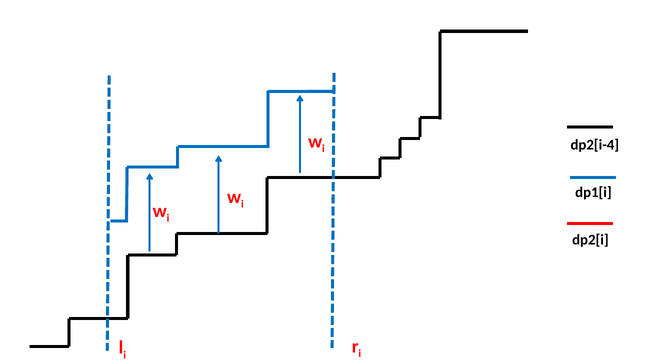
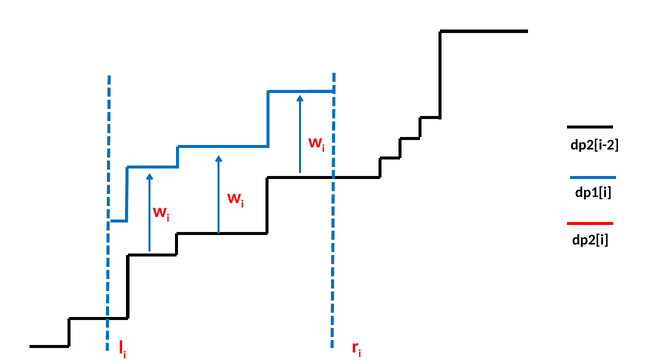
dp2[i-4: dp2[i-4 -> dp2[i-2
